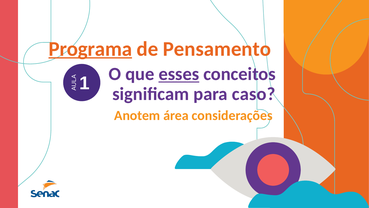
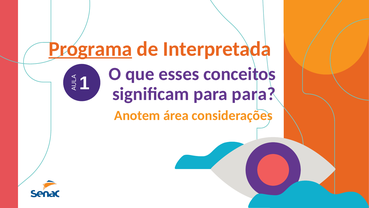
Pensamento: Pensamento -> Interpretada
esses underline: present -> none
para caso: caso -> para
